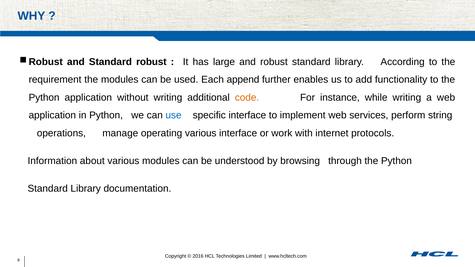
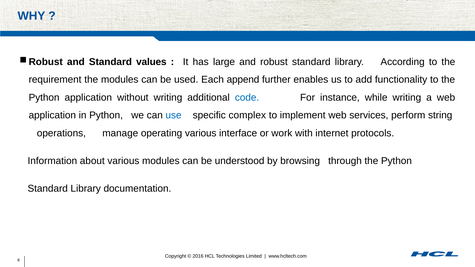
Standard robust: robust -> values
code colour: orange -> blue
specific interface: interface -> complex
